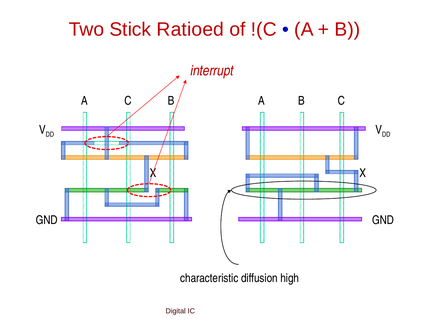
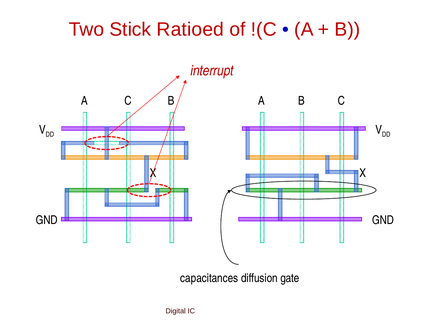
characteristic: characteristic -> capacitances
high: high -> gate
